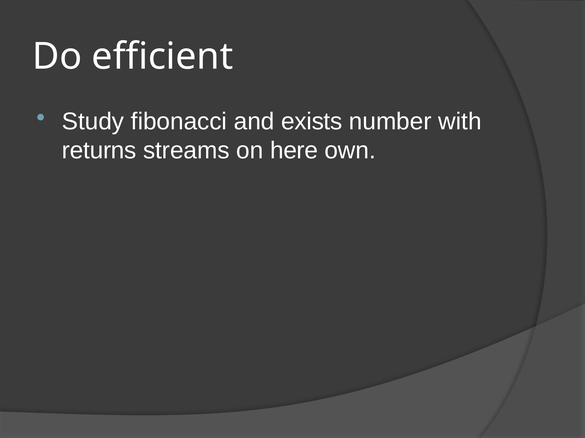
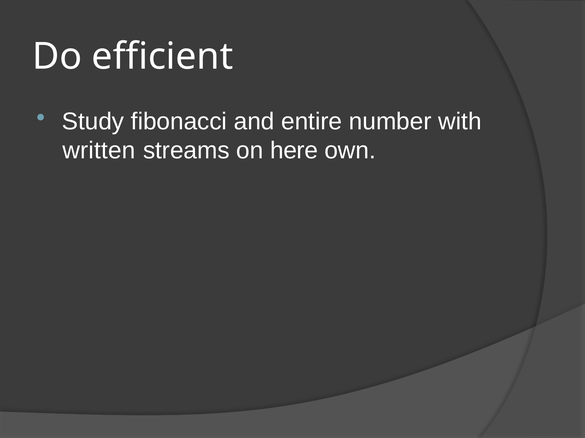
exists: exists -> entire
returns: returns -> written
